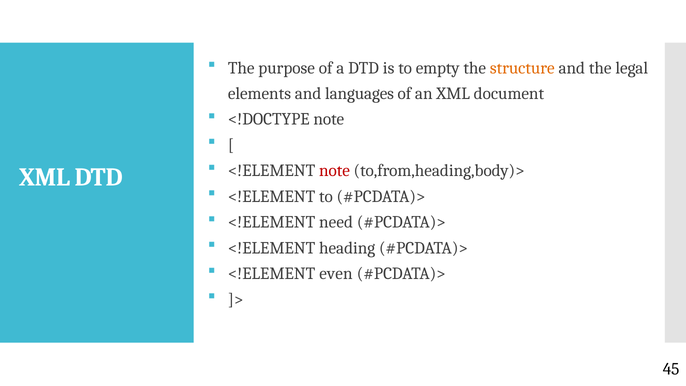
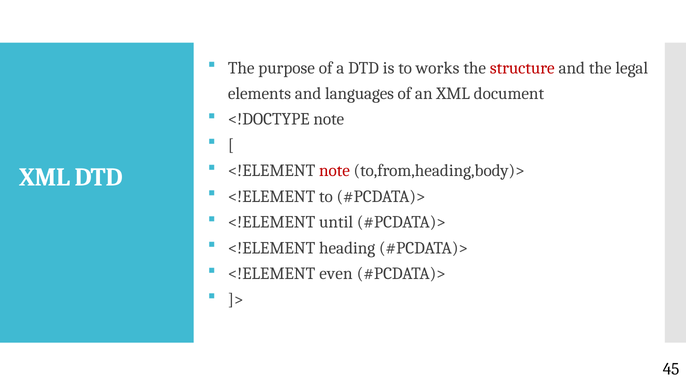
empty: empty -> works
structure colour: orange -> red
need: need -> until
